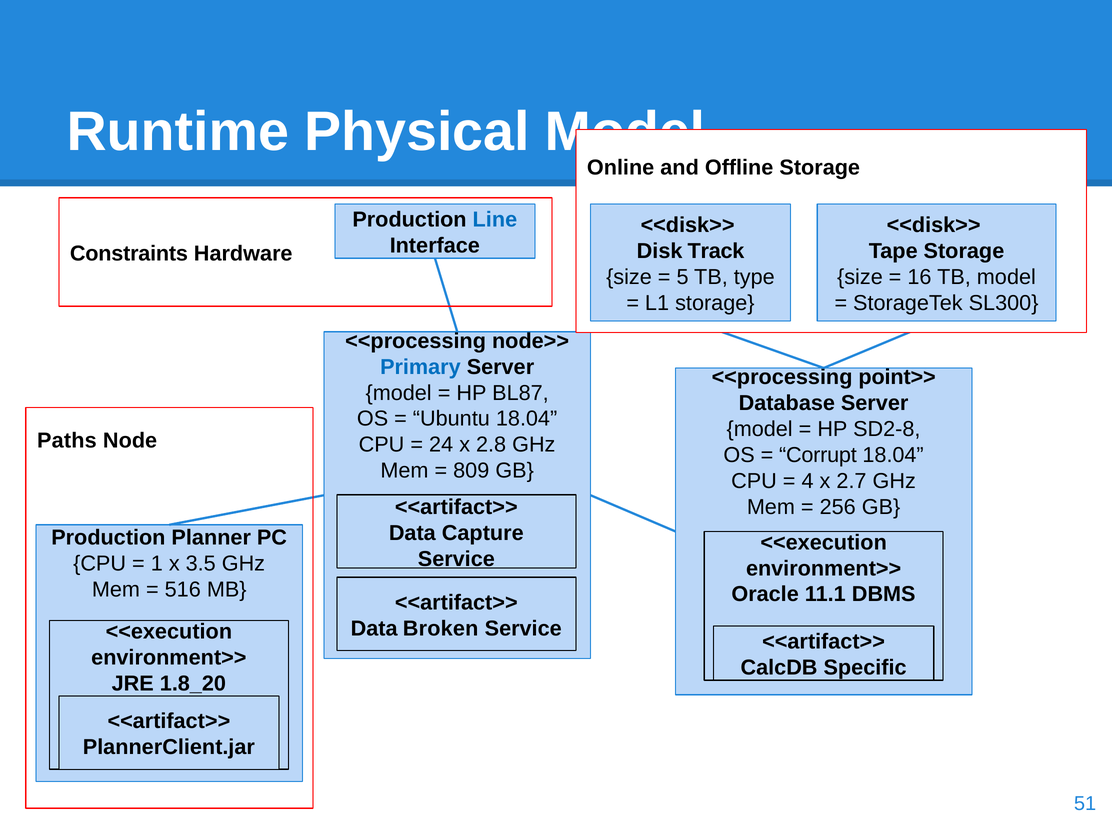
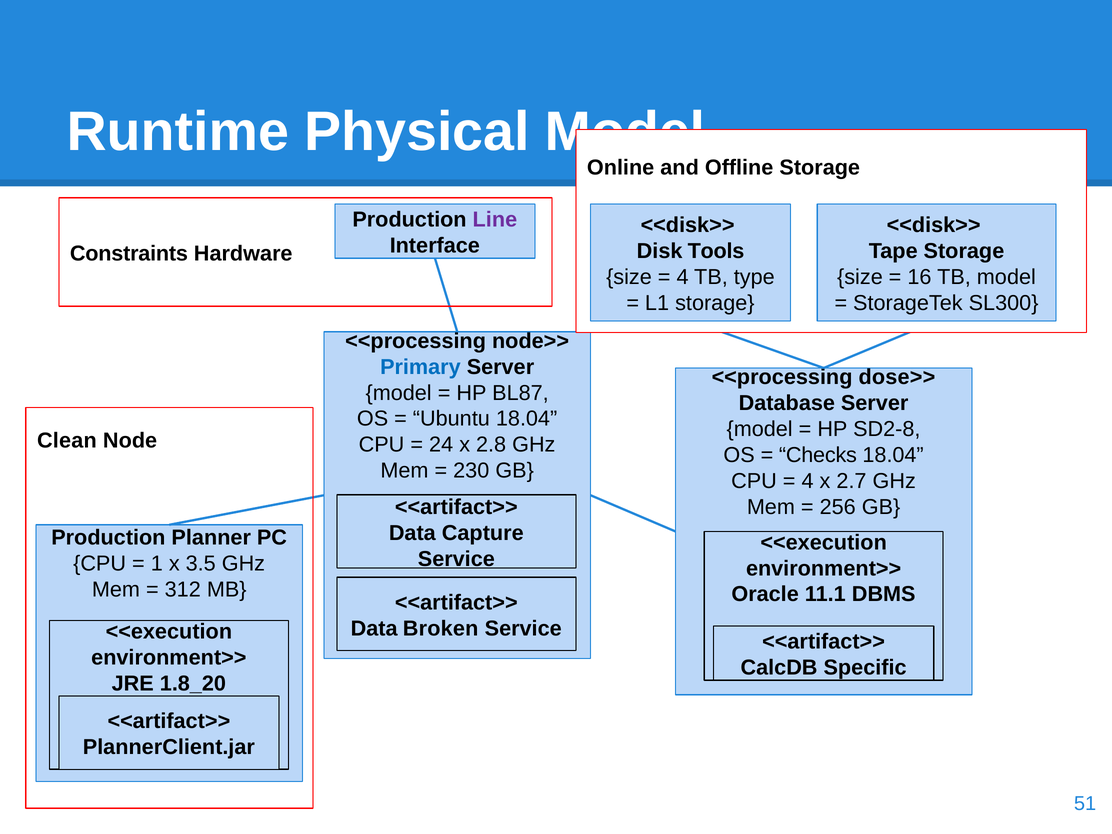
Line colour: blue -> purple
Track: Track -> Tools
5 at (683, 277): 5 -> 4
point>>: point>> -> dose>>
Paths: Paths -> Clean
Corrupt: Corrupt -> Checks
809: 809 -> 230
516: 516 -> 312
